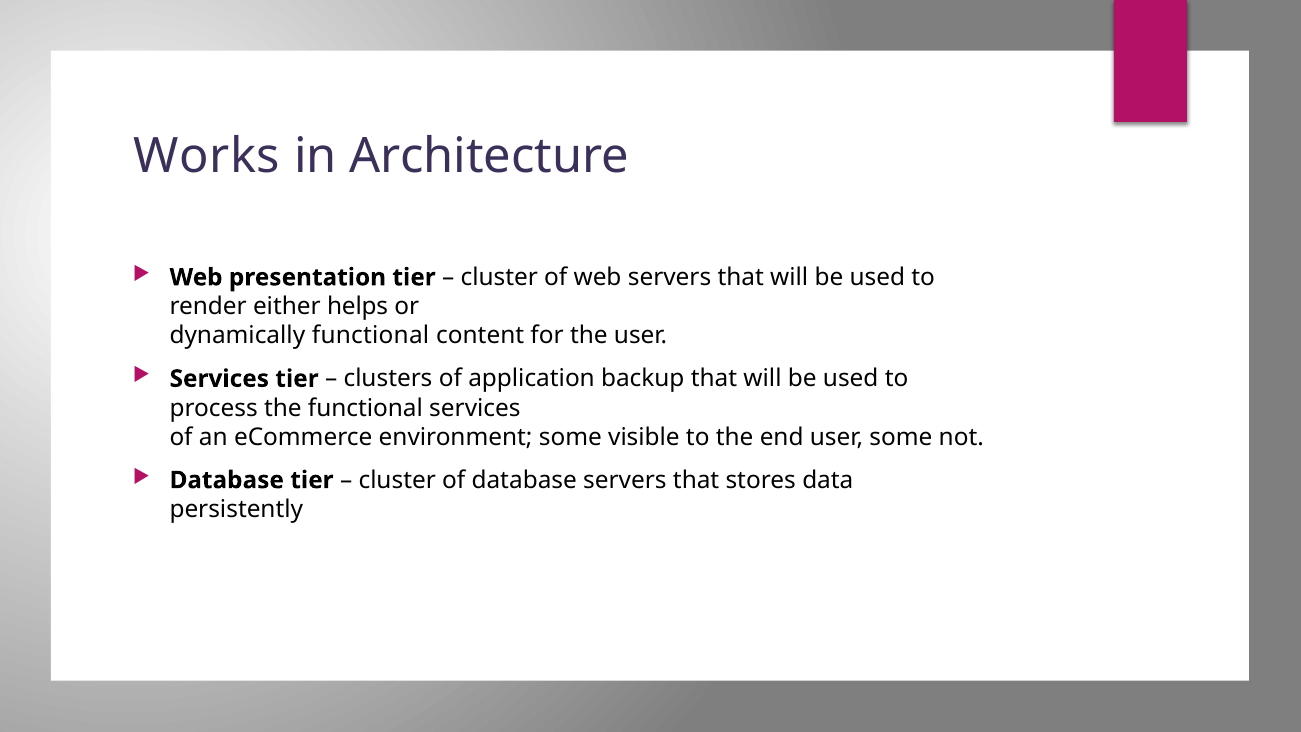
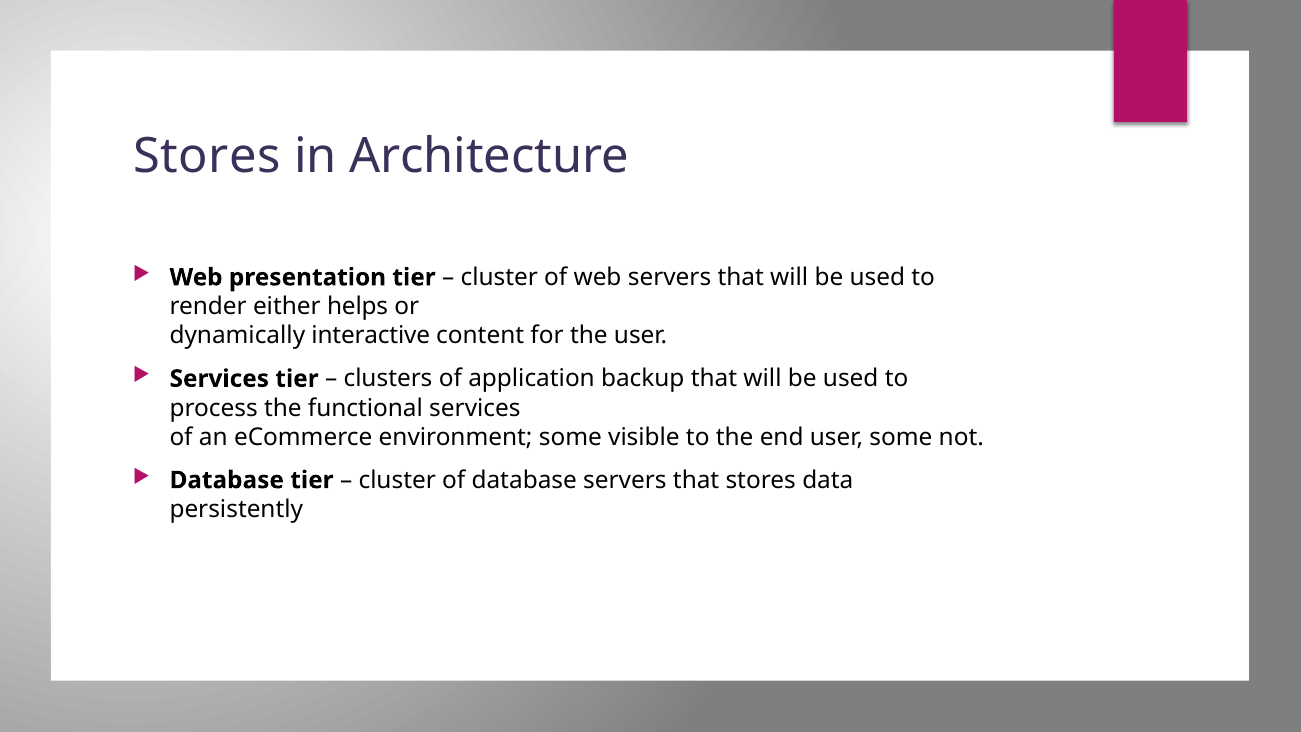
Works at (207, 156): Works -> Stores
dynamically functional: functional -> interactive
